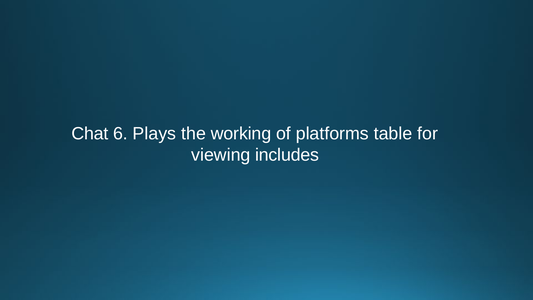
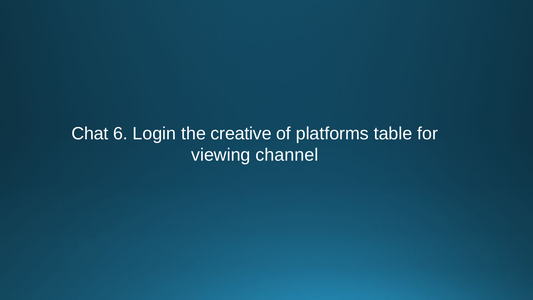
Plays: Plays -> Login
working: working -> creative
includes: includes -> channel
